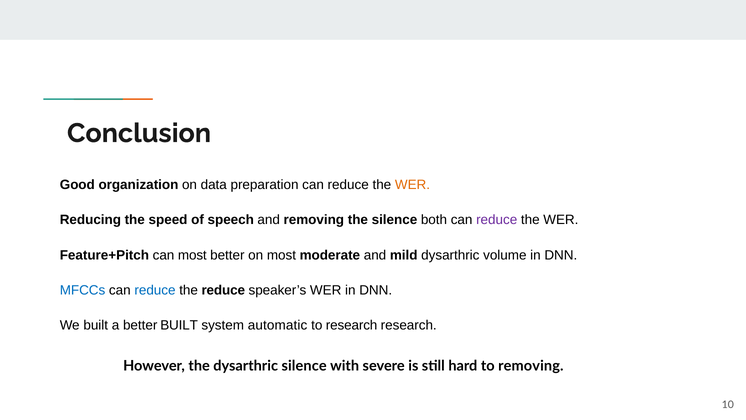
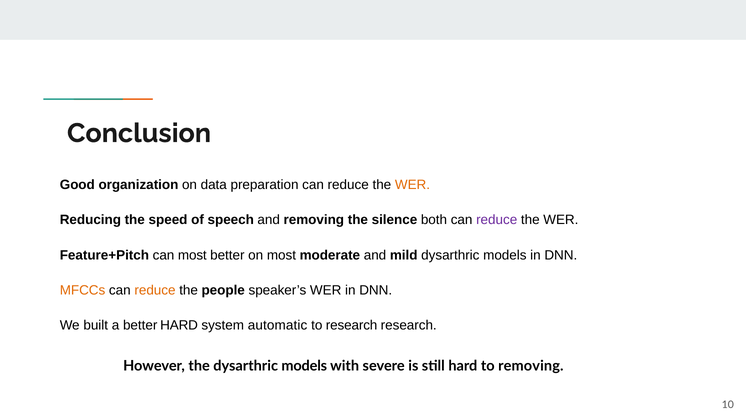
mild dysarthric volume: volume -> models
MFCCs colour: blue -> orange
reduce at (155, 290) colour: blue -> orange
the reduce: reduce -> people
better BUILT: BUILT -> HARD
the dysarthric silence: silence -> models
